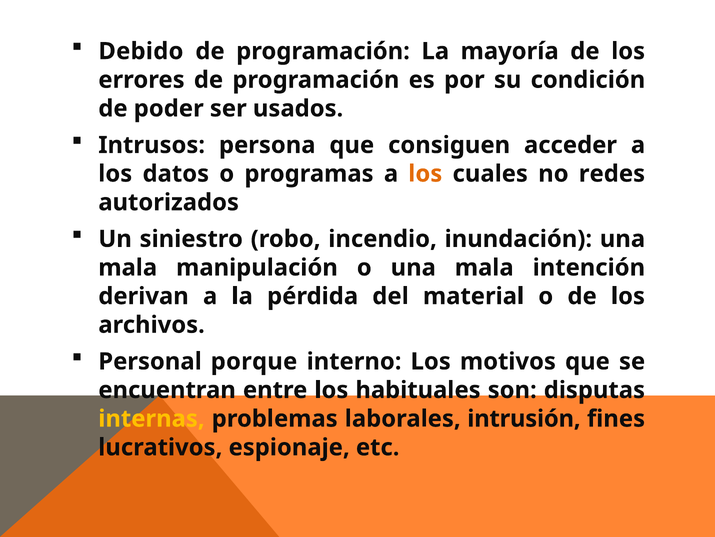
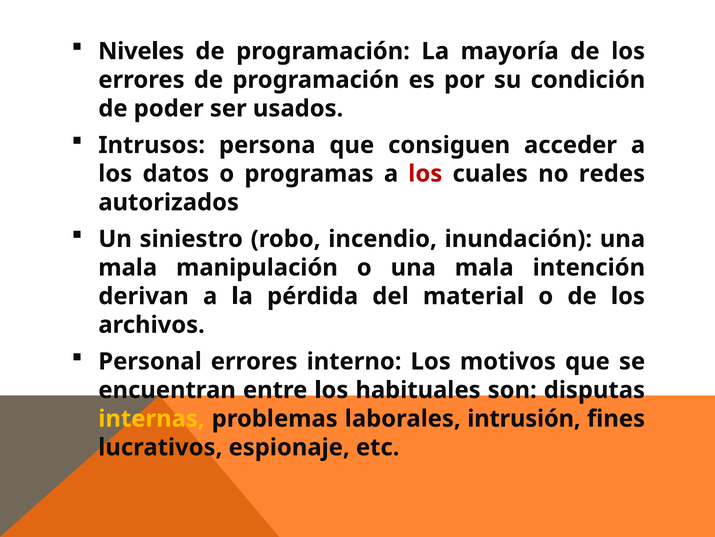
Debido: Debido -> Niveles
los at (425, 174) colour: orange -> red
Personal porque: porque -> errores
